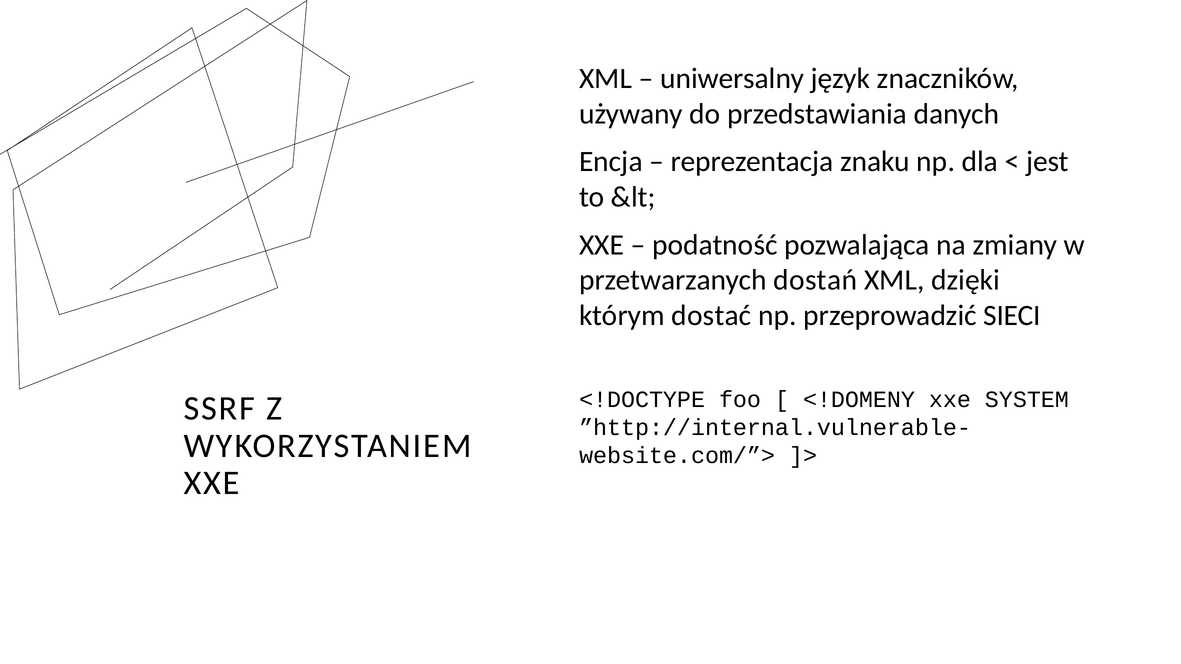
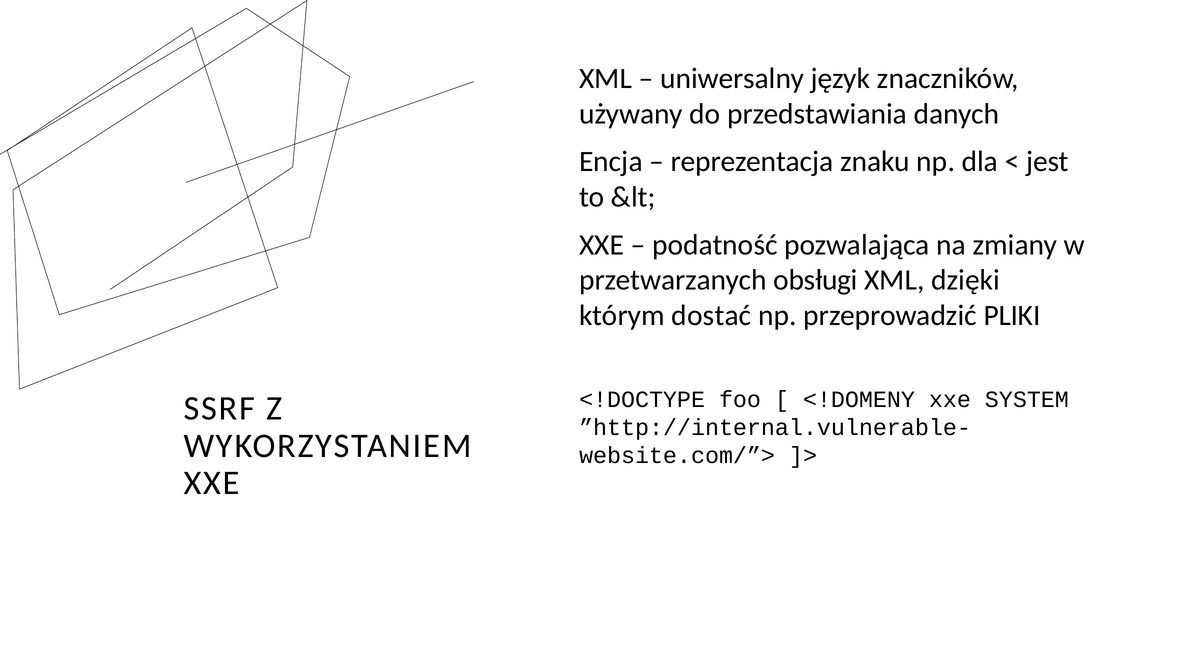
dostań: dostań -> obsługi
SIECI: SIECI -> PLIKI
